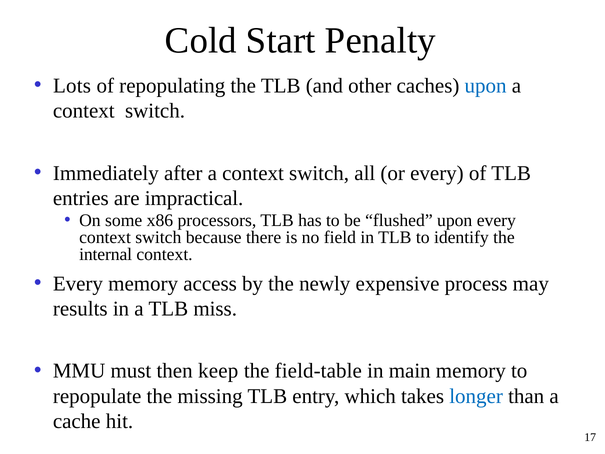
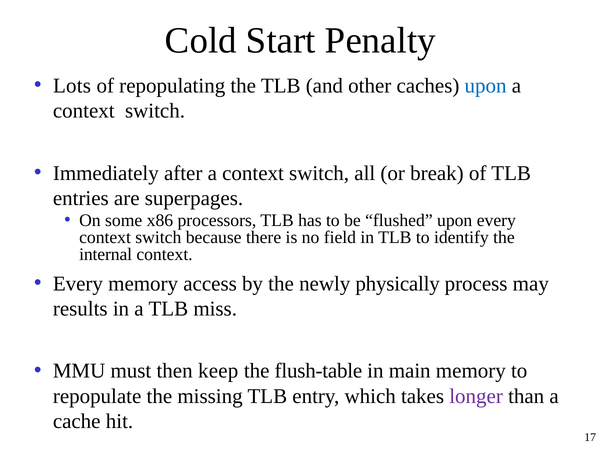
or every: every -> break
impractical: impractical -> superpages
expensive: expensive -> physically
field-table: field-table -> flush-table
longer colour: blue -> purple
